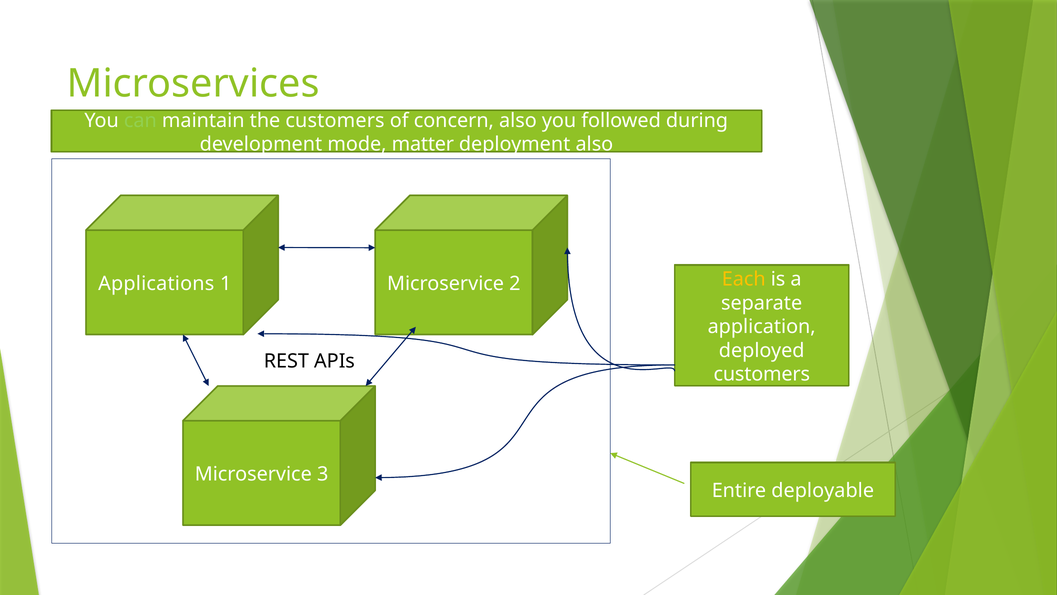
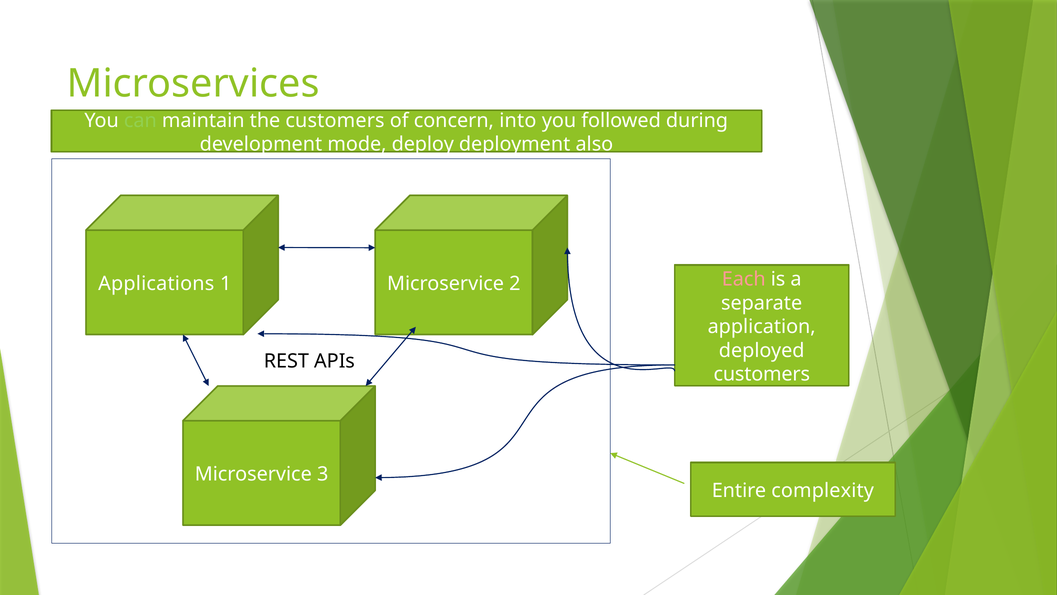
concern also: also -> into
matter: matter -> deploy
Each colour: yellow -> pink
deployable: deployable -> complexity
